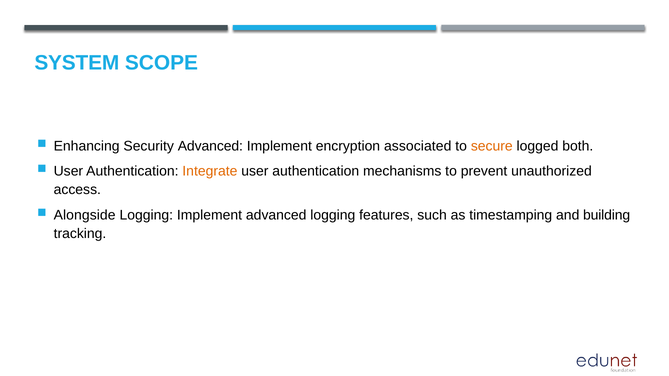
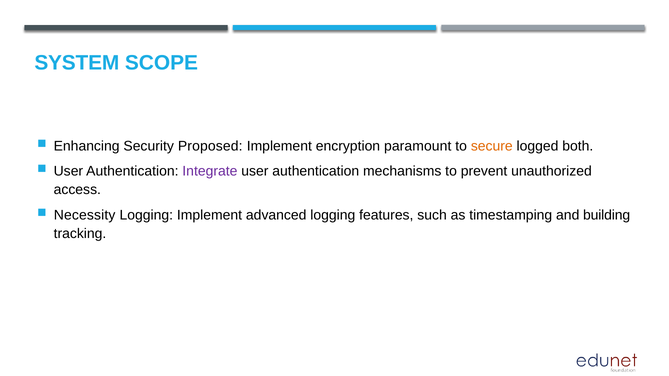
Security Advanced: Advanced -> Proposed
associated: associated -> paramount
Integrate colour: orange -> purple
Alongside: Alongside -> Necessity
